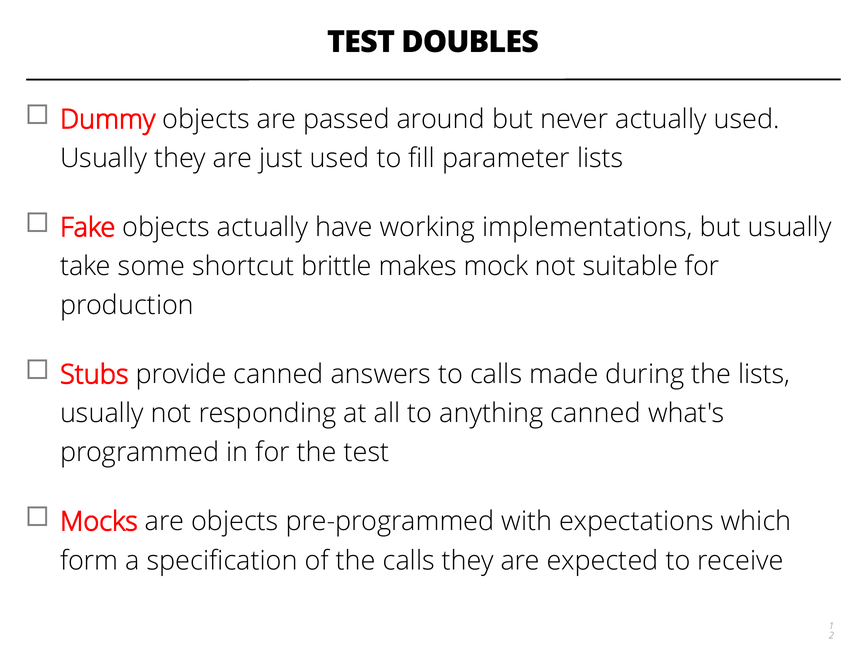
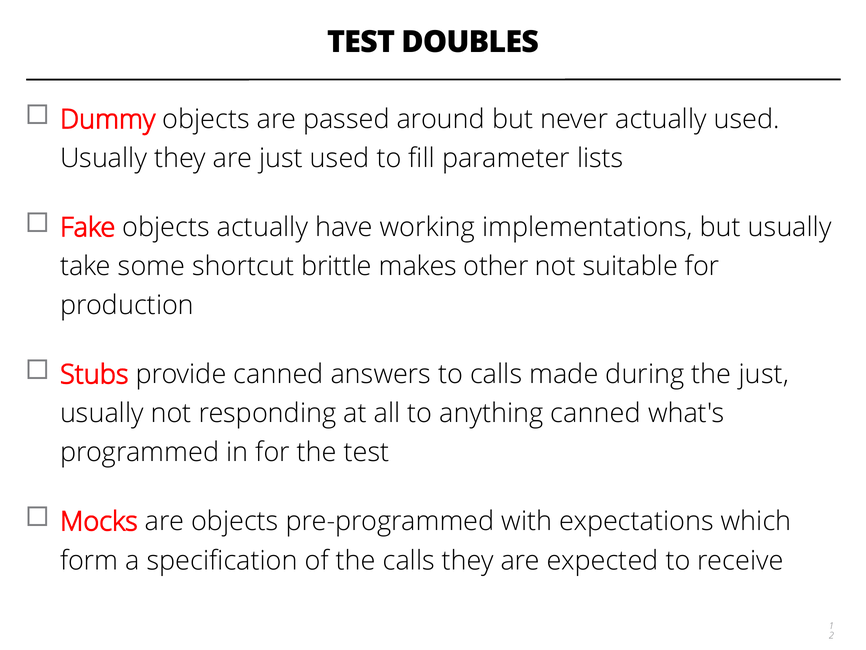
mock: mock -> other
the lists: lists -> just
